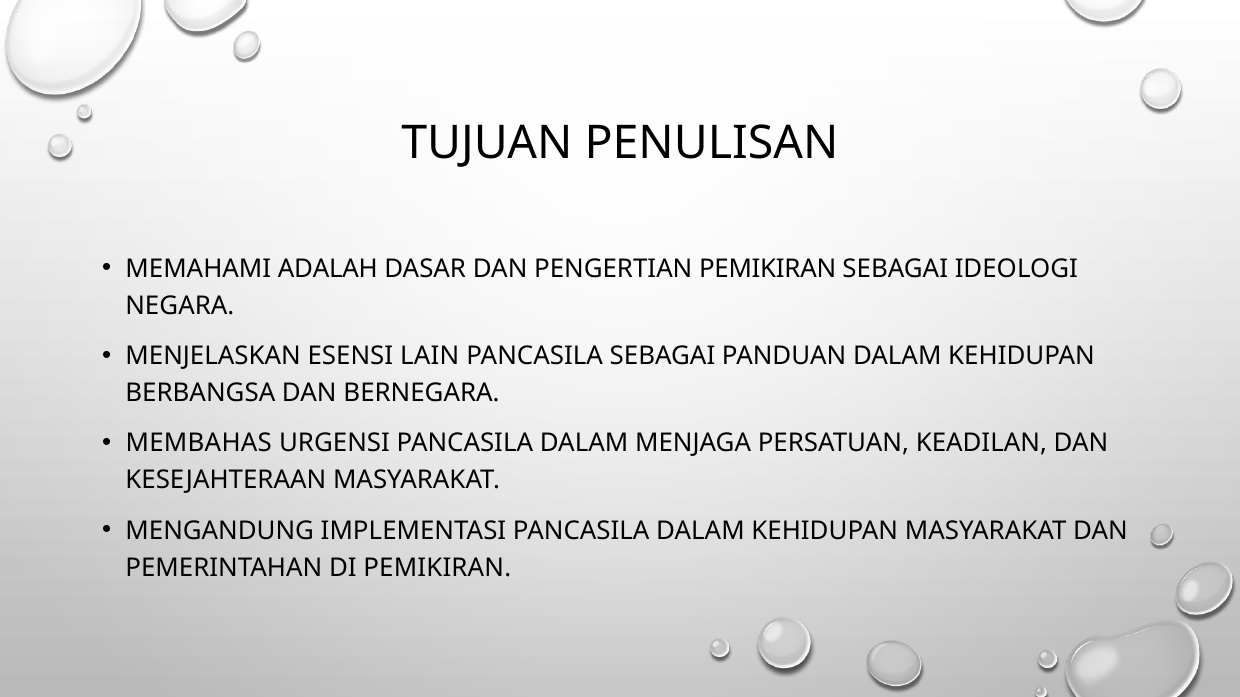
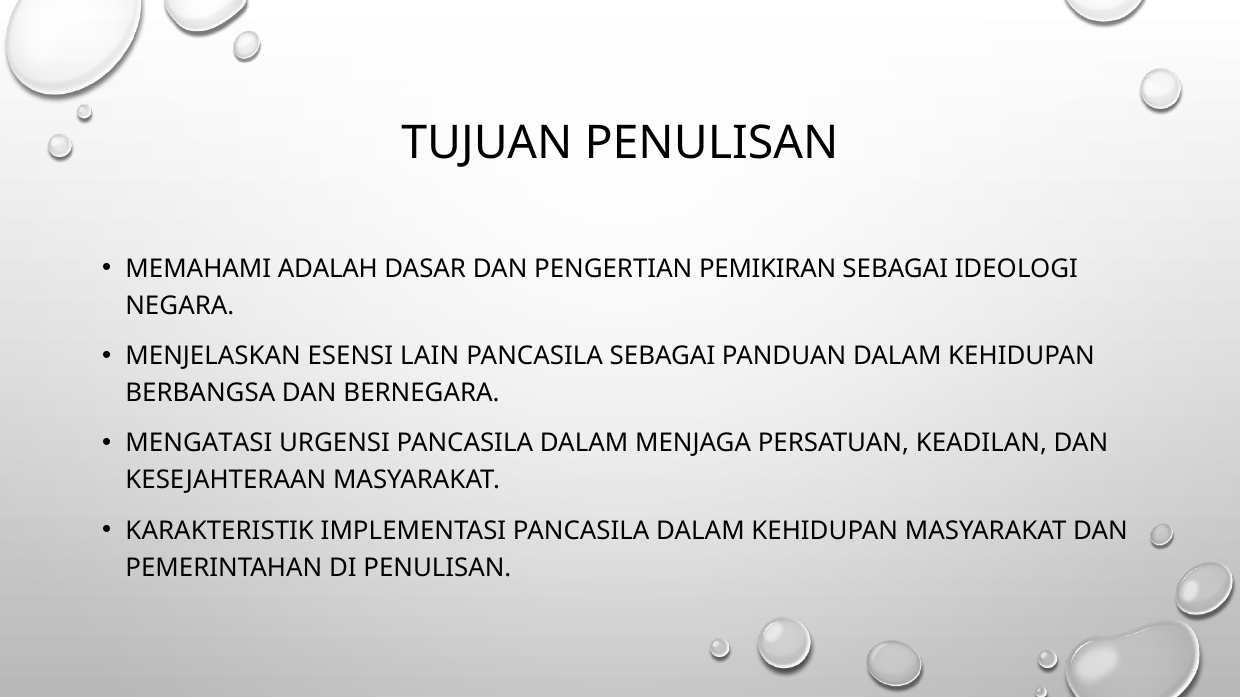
MEMBAHAS: MEMBAHAS -> MENGATASI
MENGANDUNG: MENGANDUNG -> KARAKTERISTIK
DI PEMIKIRAN: PEMIKIRAN -> PENULISAN
